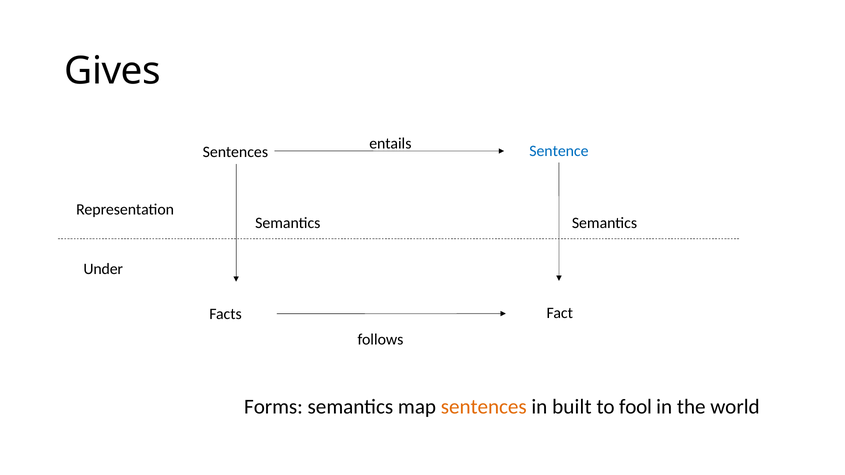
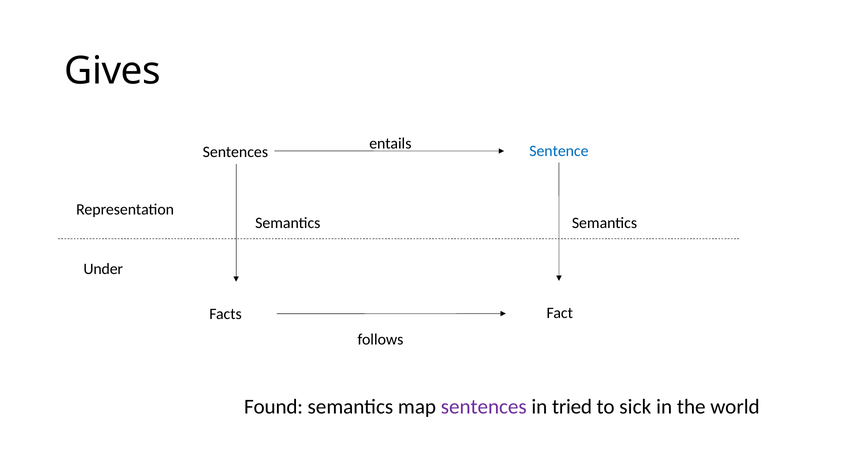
Forms: Forms -> Found
sentences at (484, 407) colour: orange -> purple
built: built -> tried
fool: fool -> sick
